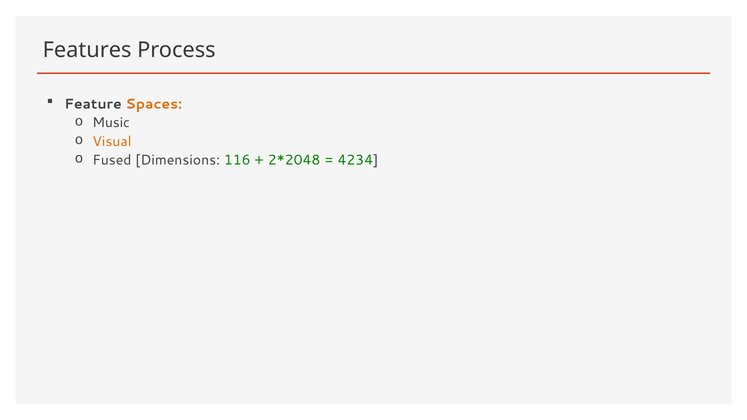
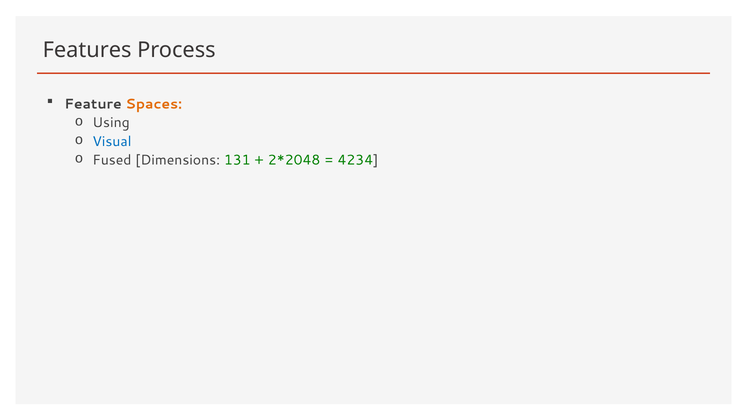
Music: Music -> Using
Visual colour: orange -> blue
116: 116 -> 131
